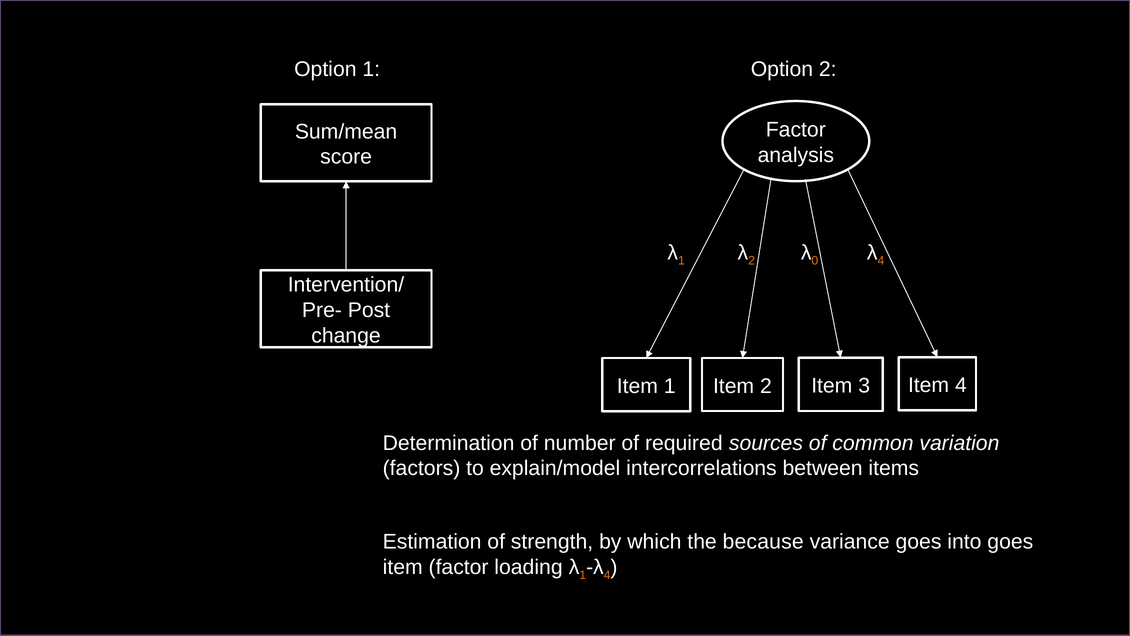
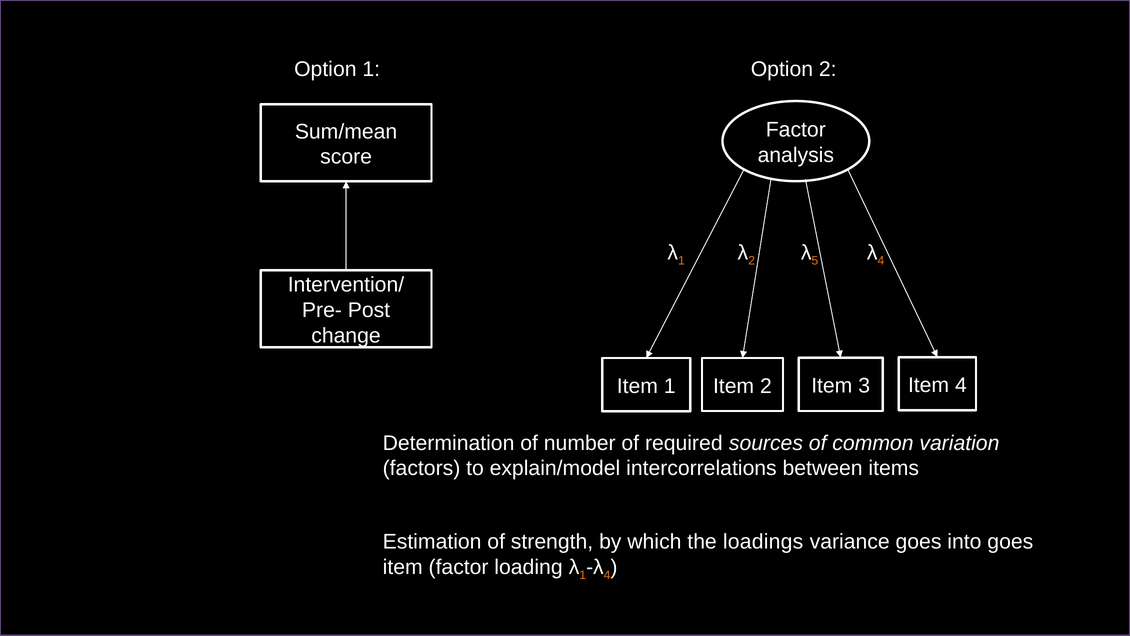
0: 0 -> 5
because: because -> loadings
